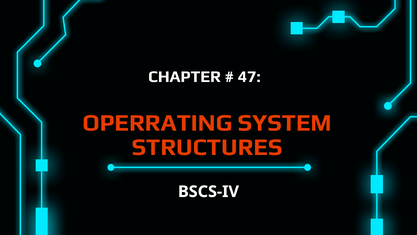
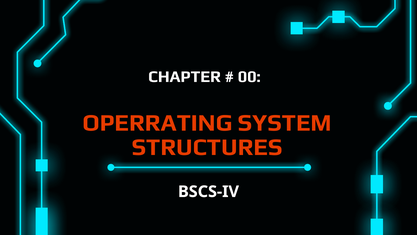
47: 47 -> 00
